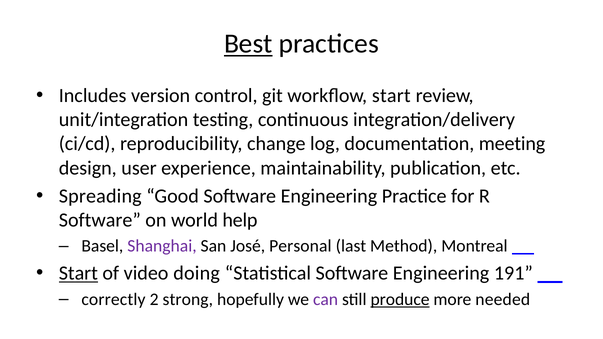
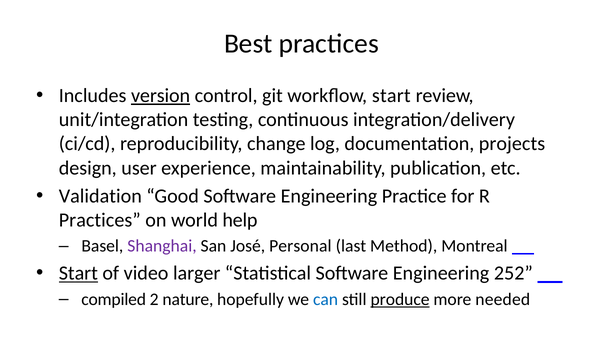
Best underline: present -> none
version underline: none -> present
meeting: meeting -> projects
Spreading: Spreading -> Validation
Software at (100, 220): Software -> Practices
doing: doing -> larger
191: 191 -> 252
correctly: correctly -> compiled
strong: strong -> nature
can colour: purple -> blue
